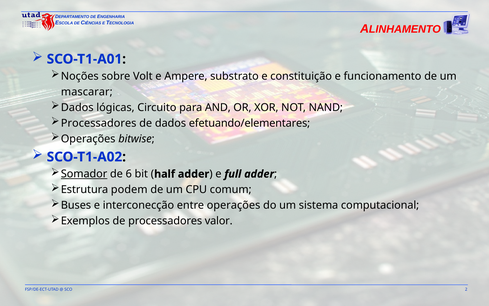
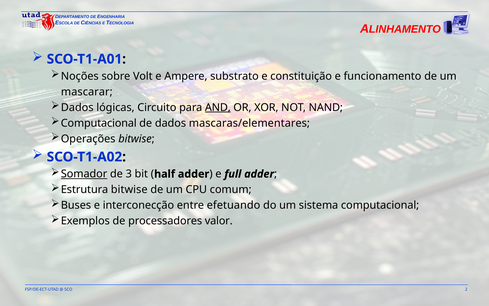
AND underline: none -> present
Processadores at (99, 123): Processadores -> Computacional
efetuando/elementares: efetuando/elementares -> mascaras/elementares
6: 6 -> 3
Estrutura podem: podem -> bitwise
entre operações: operações -> efetuando
